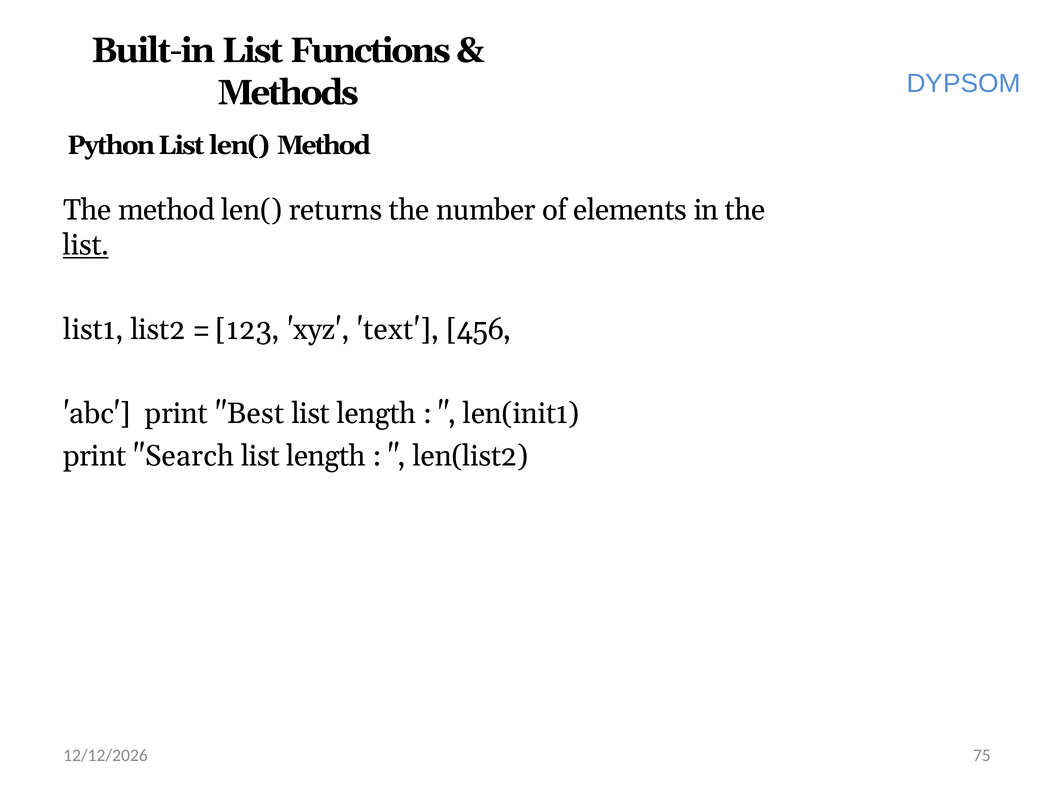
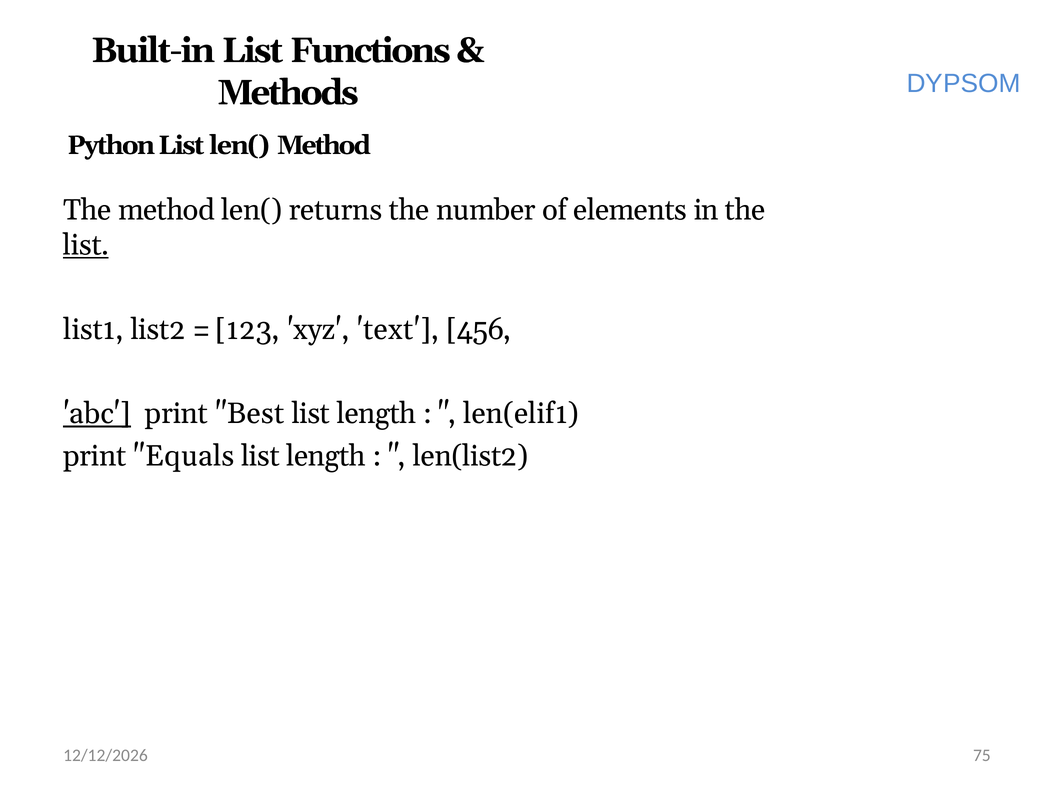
abc underline: none -> present
len(init1: len(init1 -> len(elif1
Search: Search -> Equals
